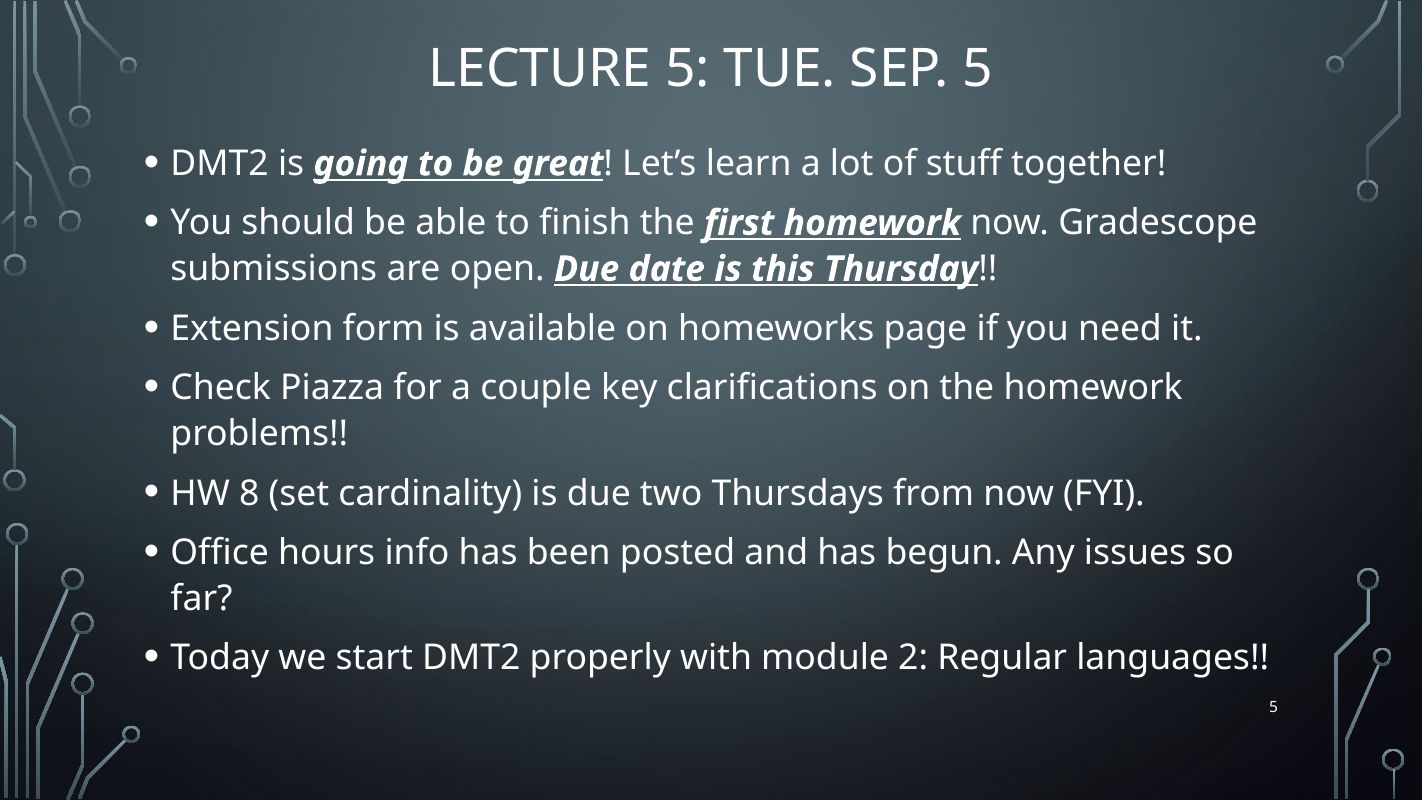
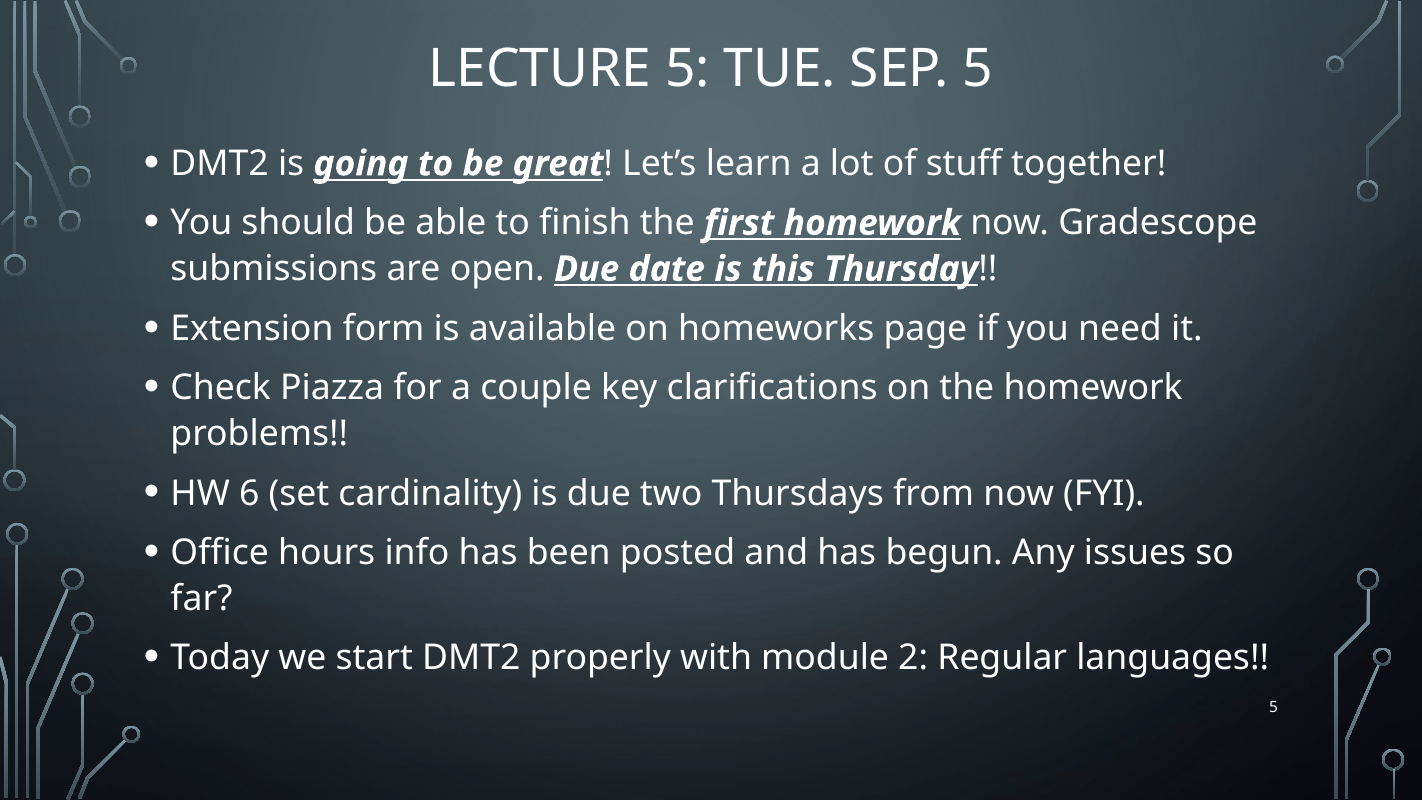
8: 8 -> 6
